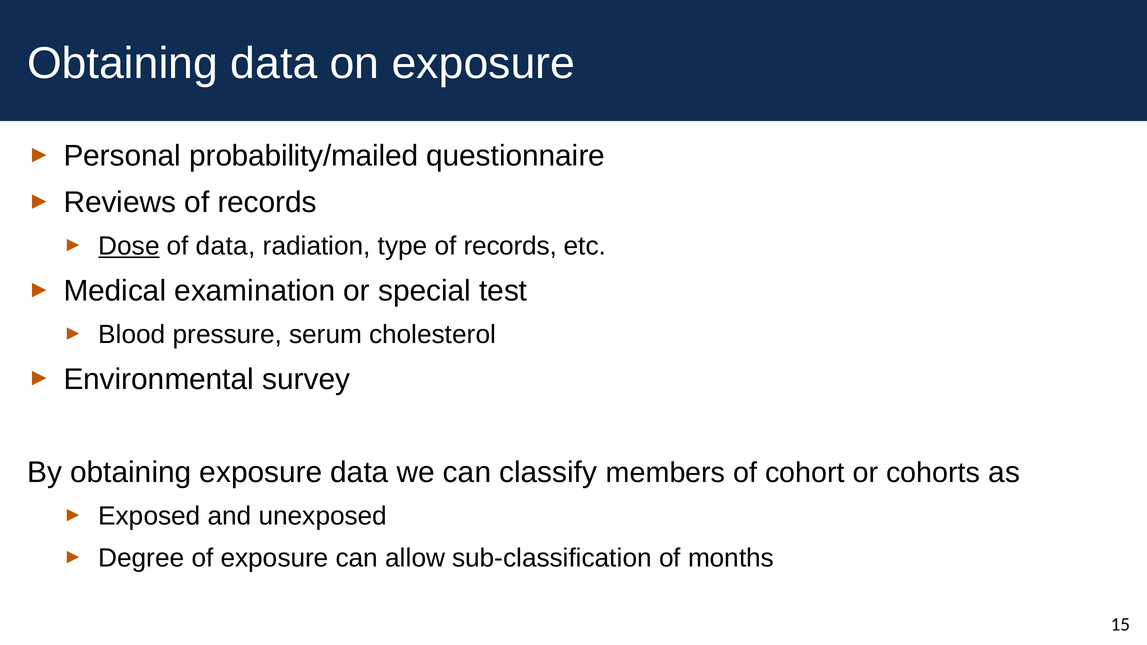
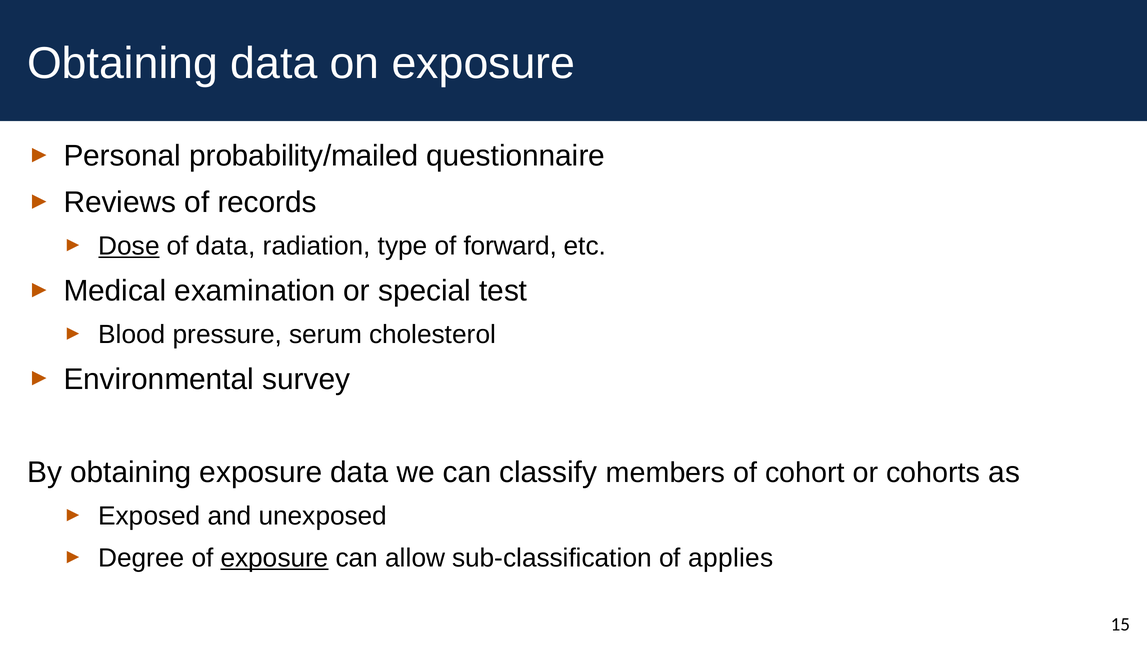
type of records: records -> forward
exposure at (275, 558) underline: none -> present
months: months -> applies
